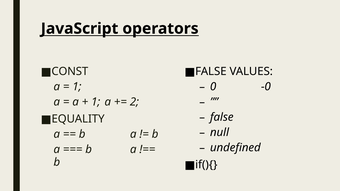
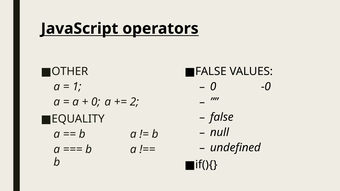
CONST: CONST -> OTHER
1 at (96, 102): 1 -> 0
